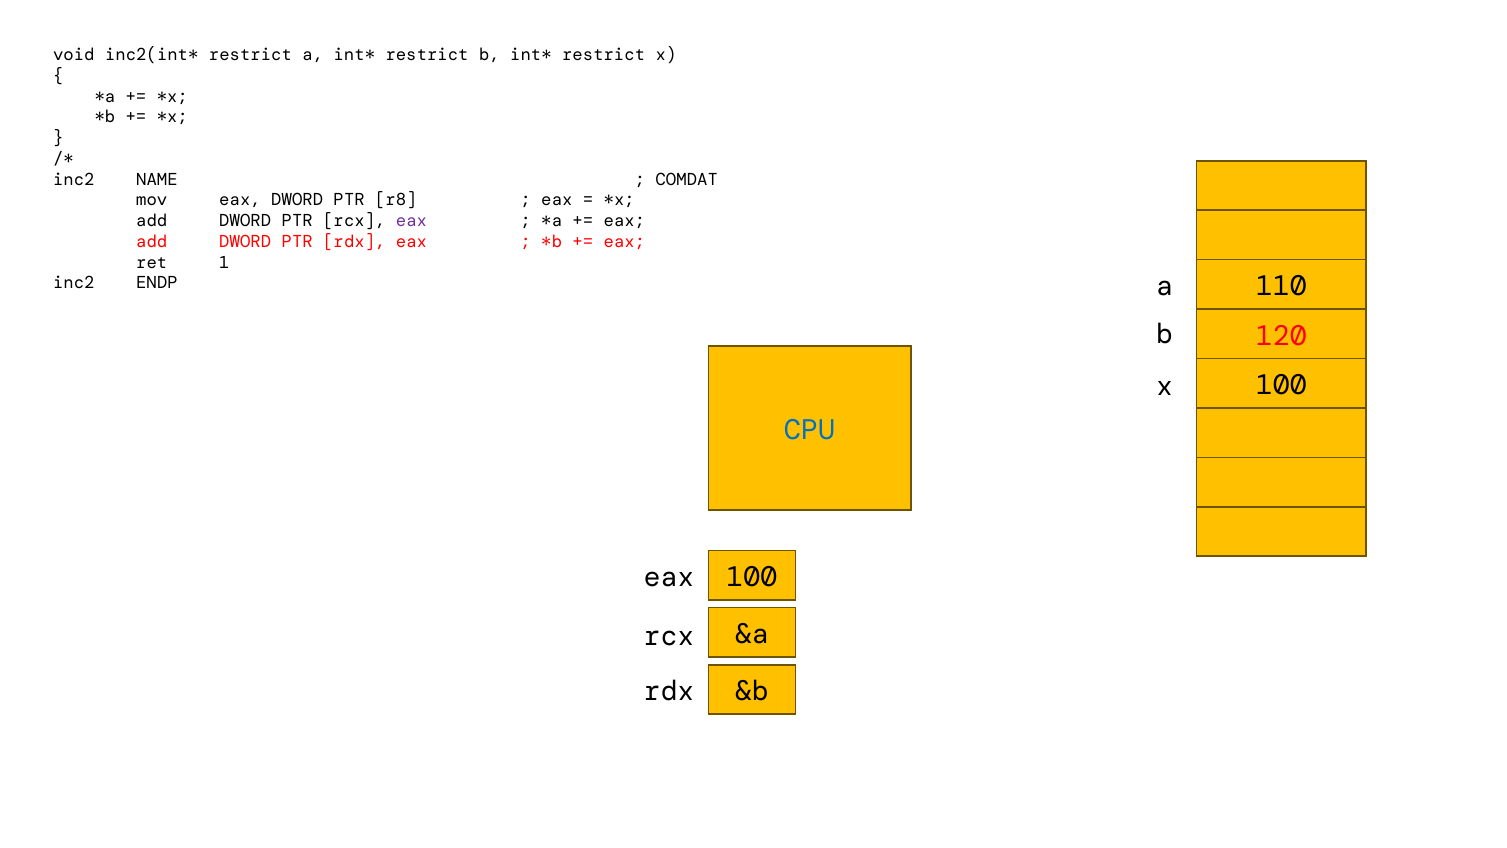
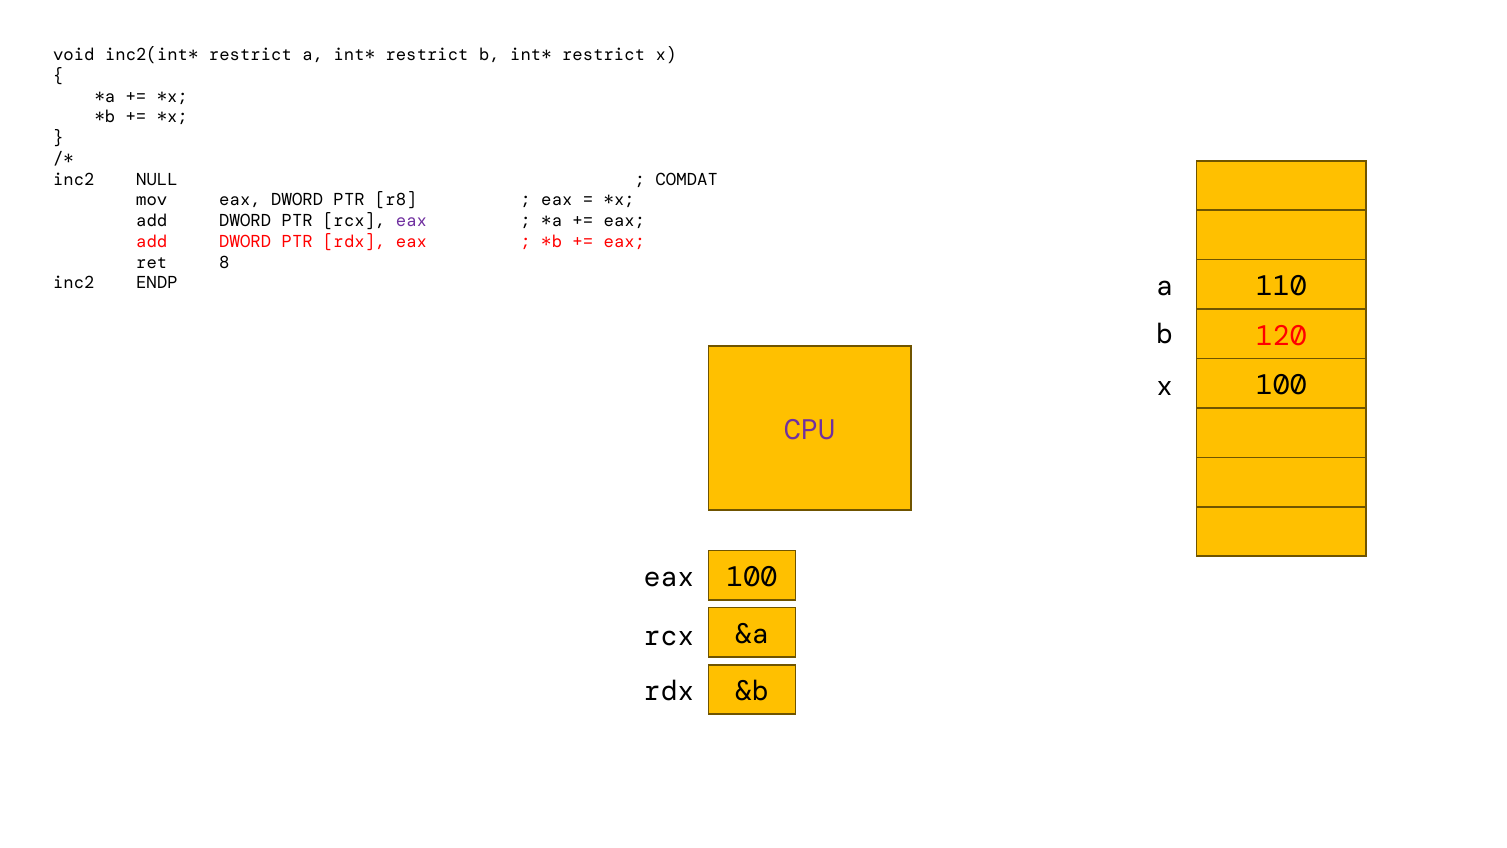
NAME: NAME -> NULL
1: 1 -> 8
CPU colour: blue -> purple
